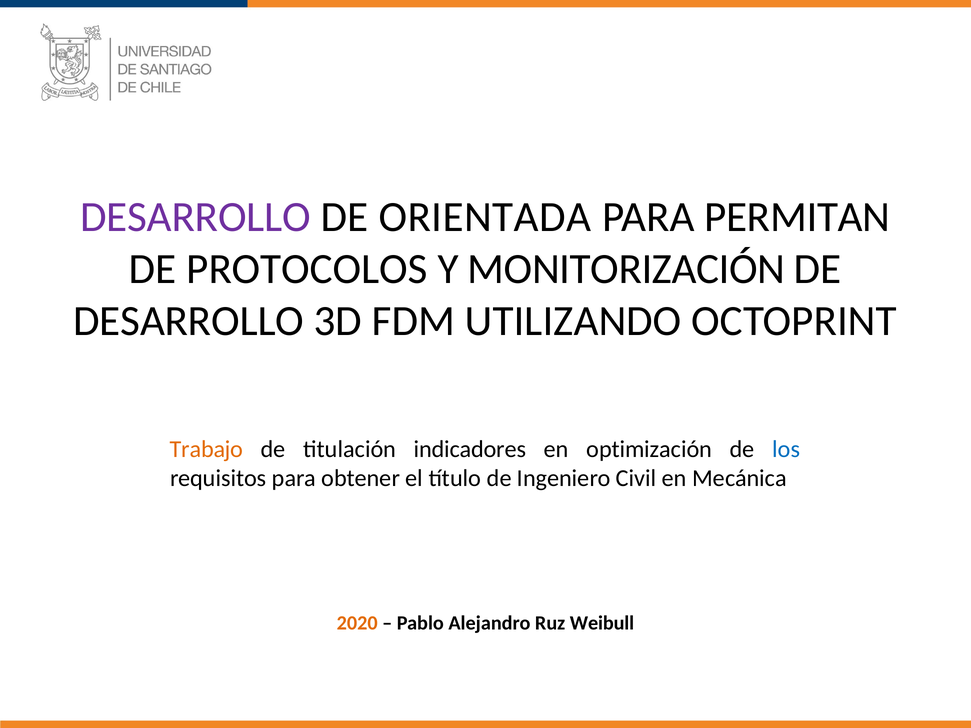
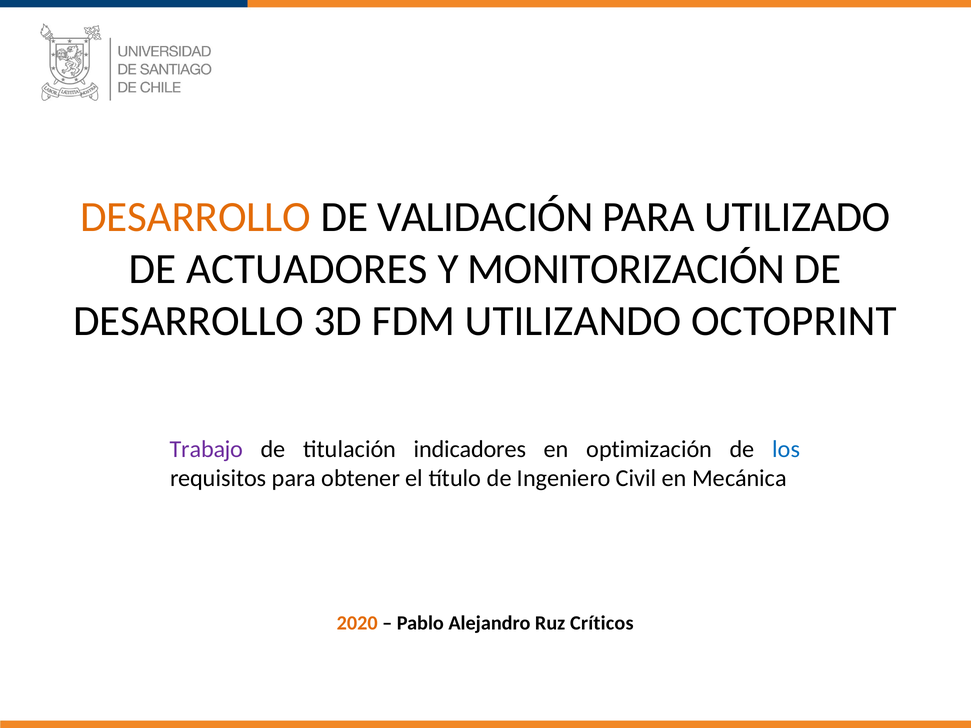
DESARROLLO at (195, 217) colour: purple -> orange
ORIENTADA: ORIENTADA -> VALIDACIÓN
PERMITAN: PERMITAN -> UTILIZADO
PROTOCOLOS: PROTOCOLOS -> ACTUADORES
Trabajo colour: orange -> purple
Weibull: Weibull -> Críticos
